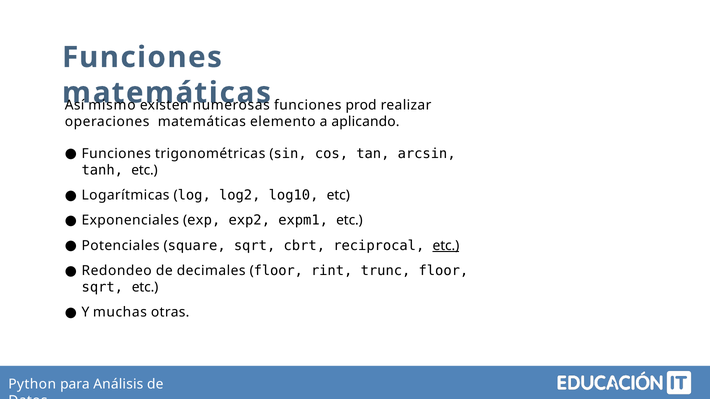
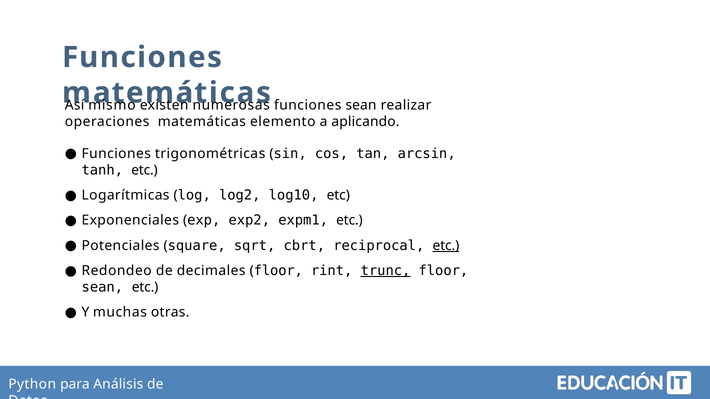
funciones prod: prod -> sean
trunc underline: none -> present
sqrt at (102, 287): sqrt -> sean
